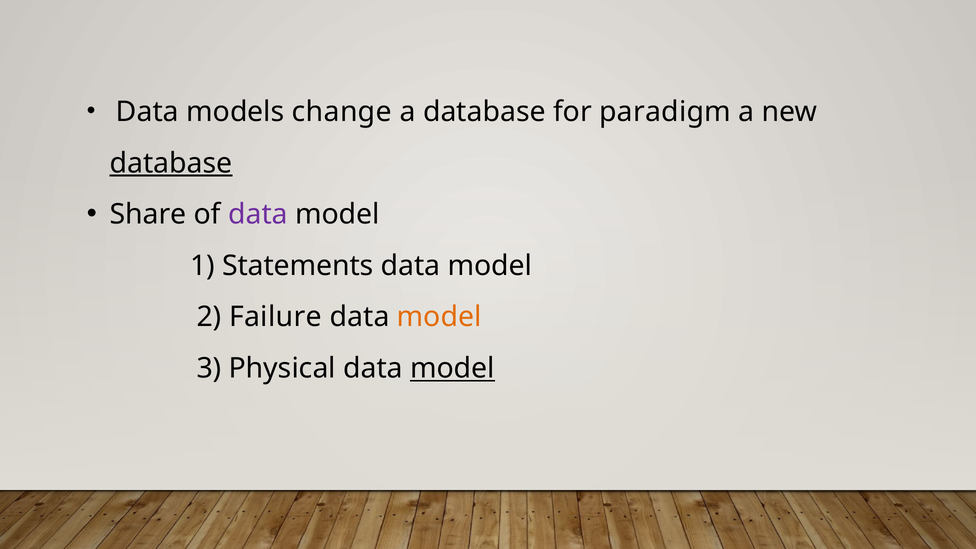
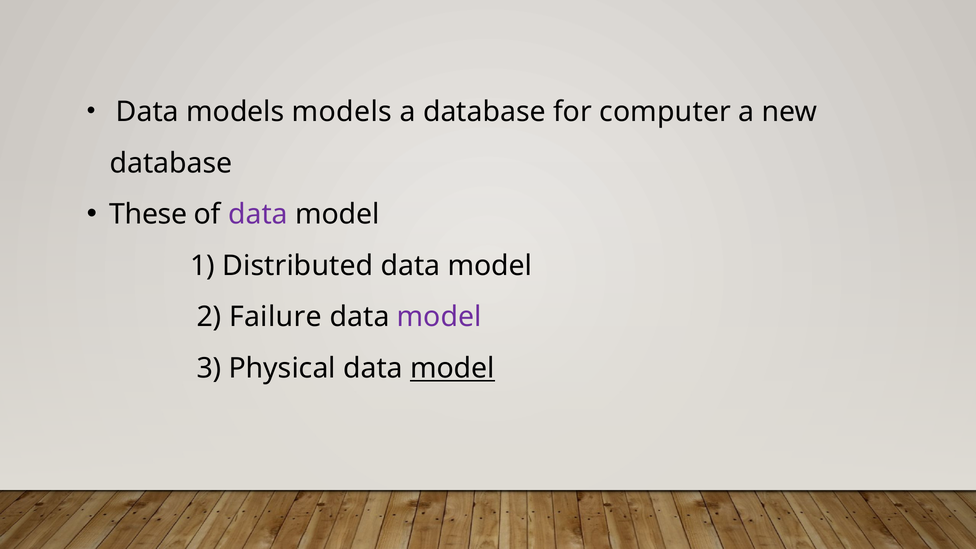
models change: change -> models
paradigm: paradigm -> computer
database at (171, 163) underline: present -> none
Share: Share -> These
Statements: Statements -> Distributed
model at (439, 317) colour: orange -> purple
